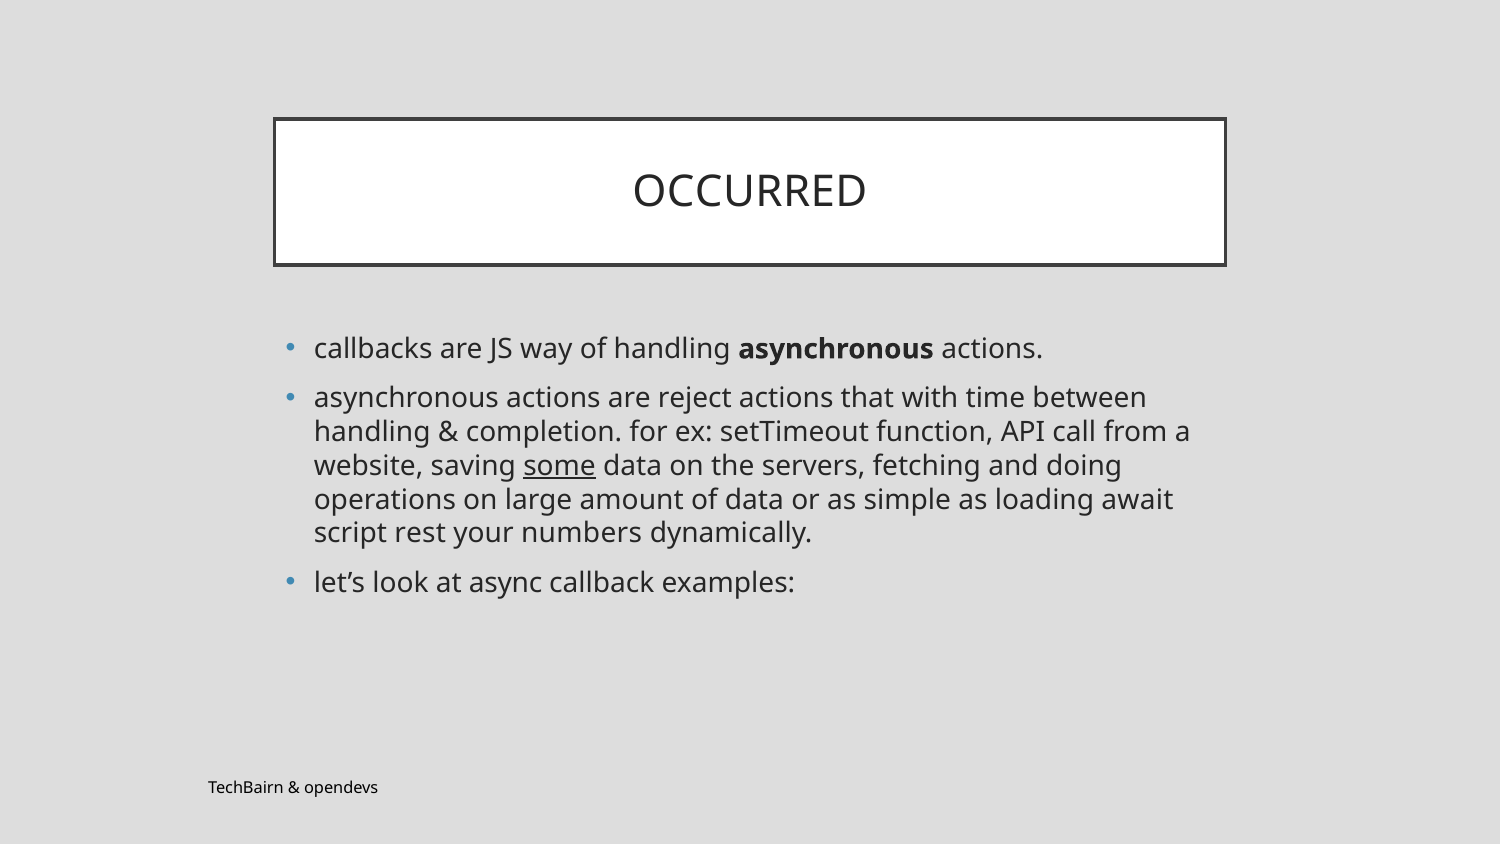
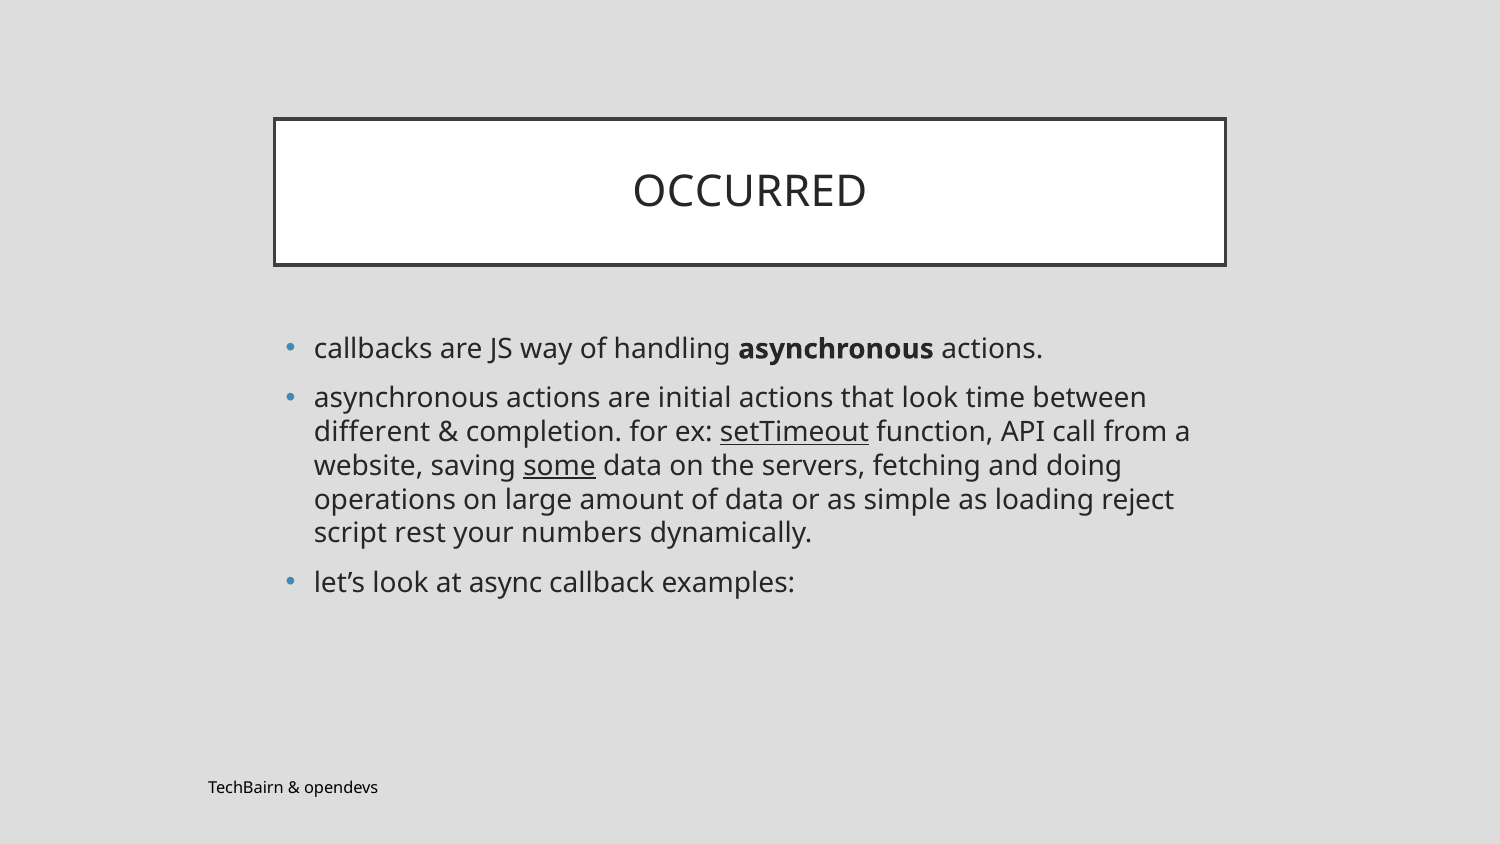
reject: reject -> initial
that with: with -> look
handling at (372, 432): handling -> different
setTimeout underline: none -> present
await: await -> reject
